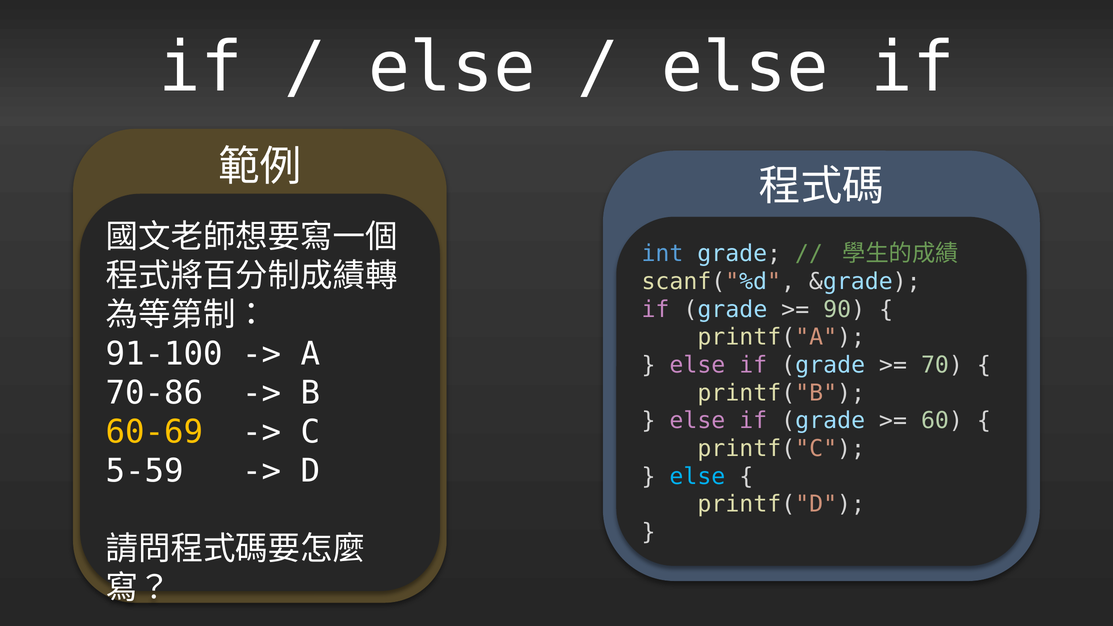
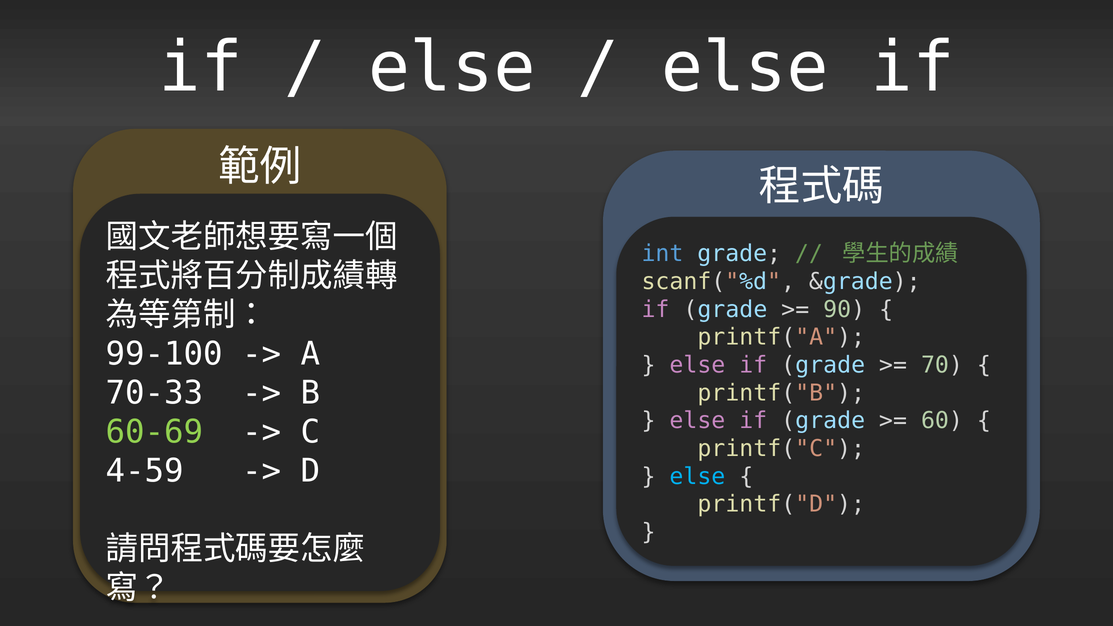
91-100: 91-100 -> 99-100
70-86: 70-86 -> 70-33
60-69 colour: yellow -> light green
5-59: 5-59 -> 4-59
